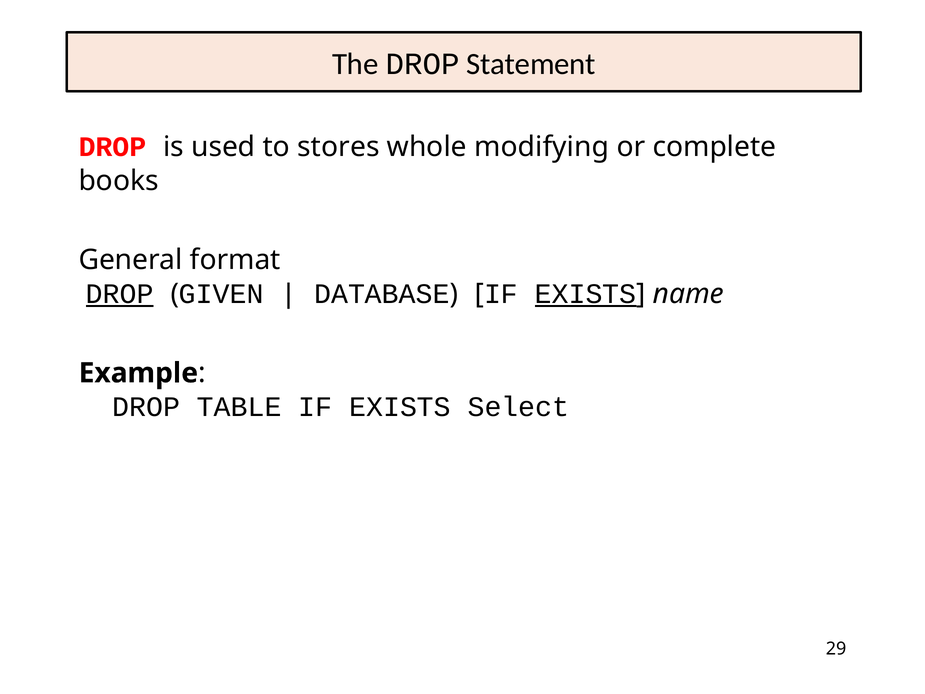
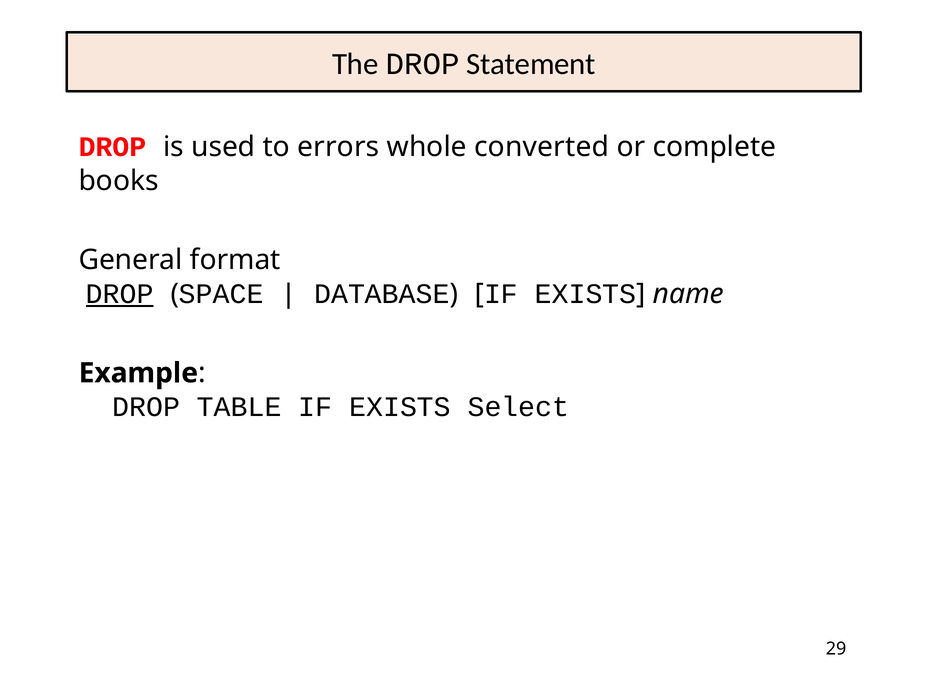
stores: stores -> errors
modifying: modifying -> converted
GIVEN: GIVEN -> SPACE
EXISTS at (586, 294) underline: present -> none
